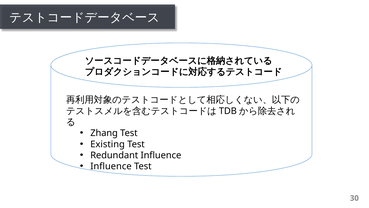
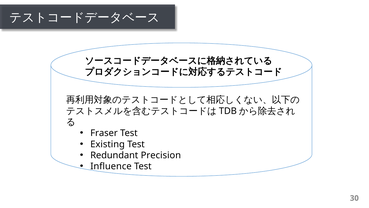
Zhang: Zhang -> Fraser
Redundant Inﬂuence: Inﬂuence -> Precision
